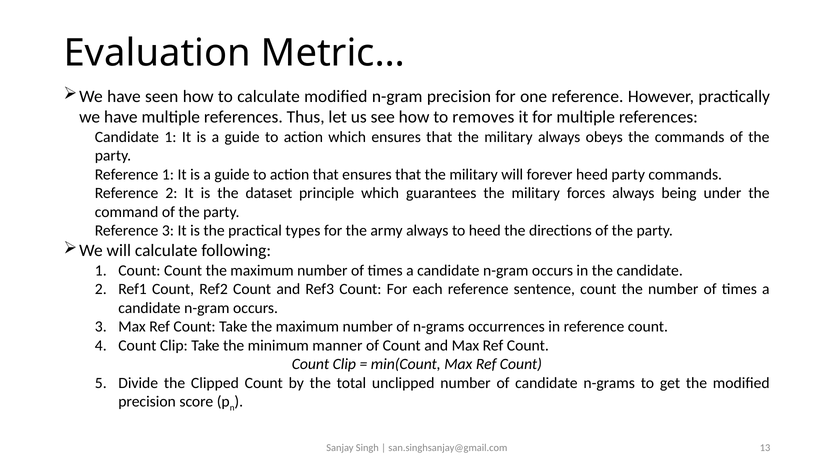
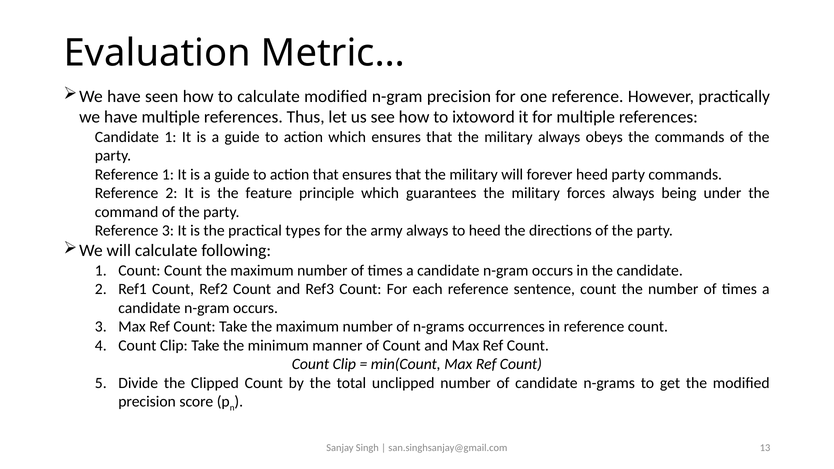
removes: removes -> ixtoword
dataset: dataset -> feature
